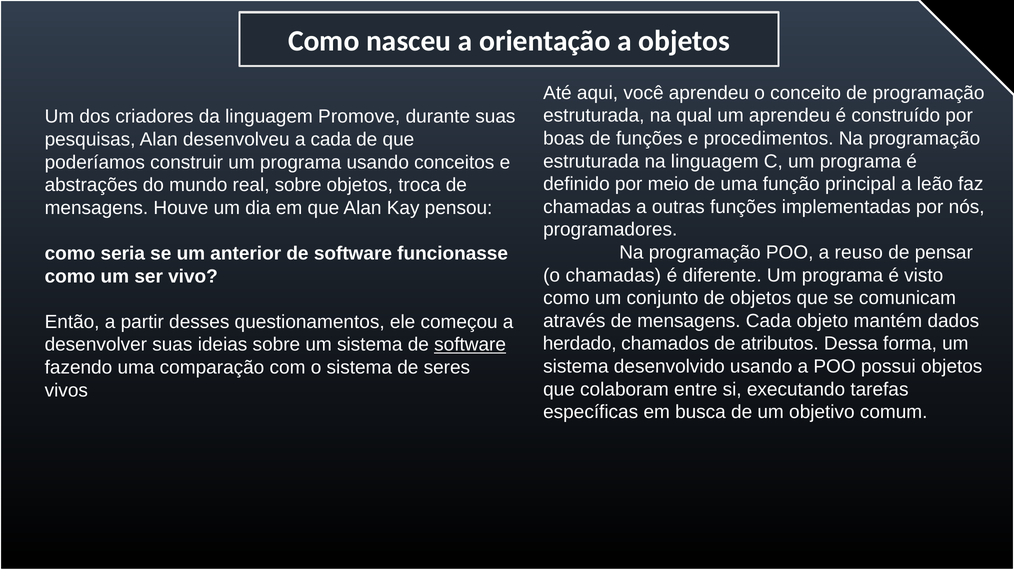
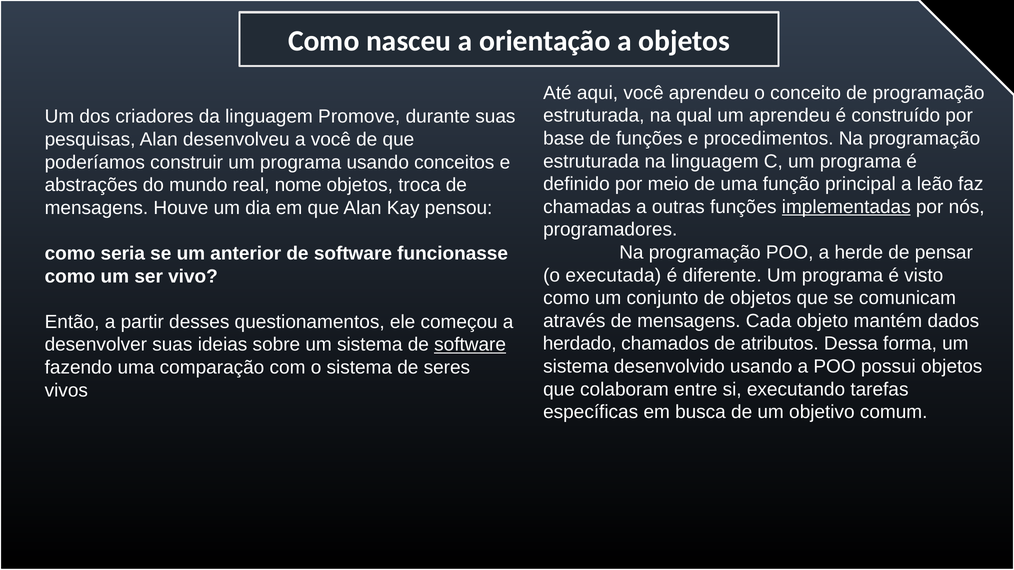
boas: boas -> base
a cada: cada -> você
real sobre: sobre -> nome
implementadas underline: none -> present
reuso: reuso -> herde
o chamadas: chamadas -> executada
